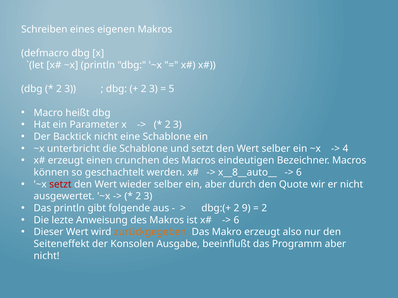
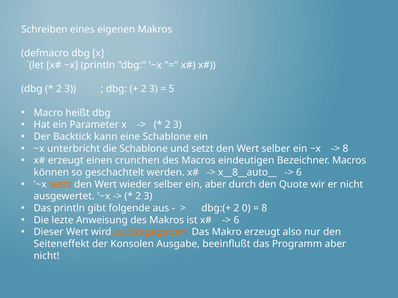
Backtick nicht: nicht -> kann
4 at (345, 149): 4 -> 8
setzt at (60, 185) colour: red -> orange
9: 9 -> 0
2 at (264, 208): 2 -> 8
